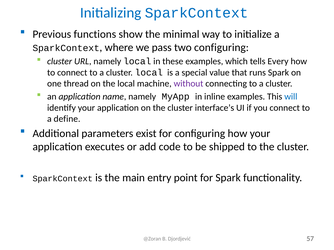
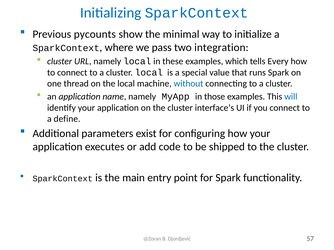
functions: functions -> pycounts
two configuring: configuring -> integration
without colour: purple -> blue
inline: inline -> those
